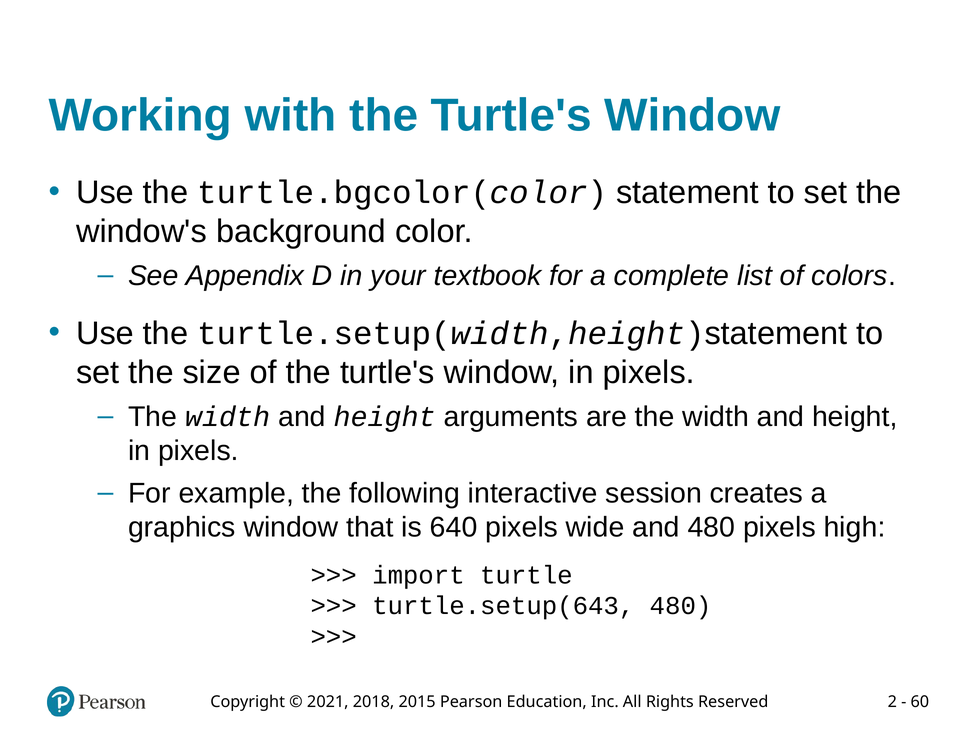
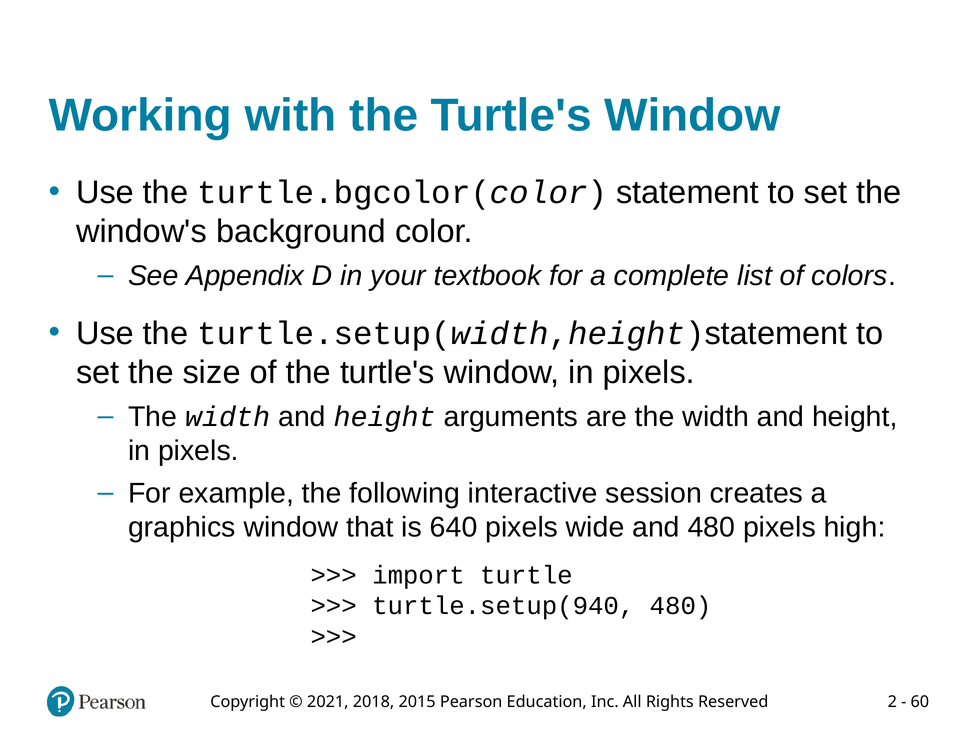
turtle.setup(643: turtle.setup(643 -> turtle.setup(940
